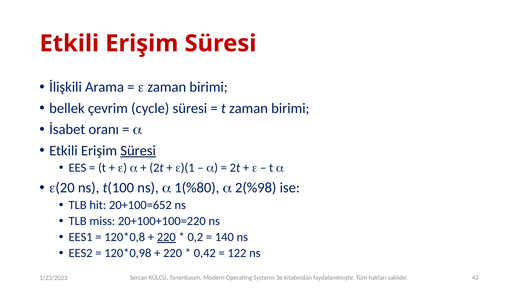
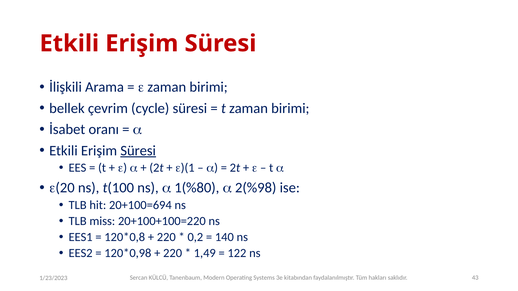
20+100=652: 20+100=652 -> 20+100=694
220 at (166, 237) underline: present -> none
0,42: 0,42 -> 1,49
